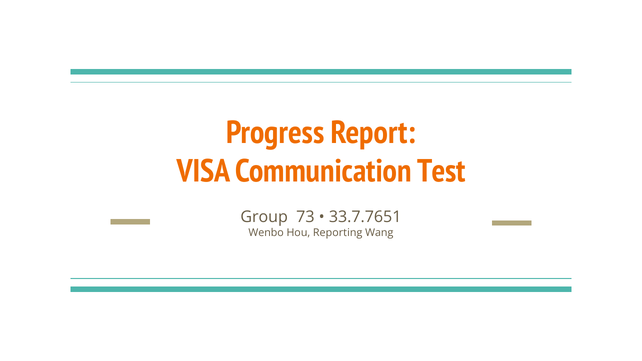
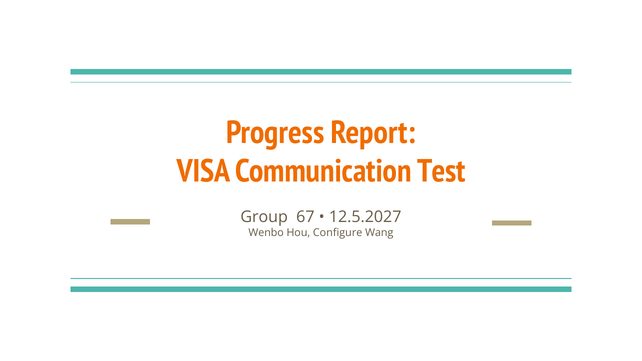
73: 73 -> 67
33.7.7651: 33.7.7651 -> 12.5.2027
Reporting: Reporting -> Configure
